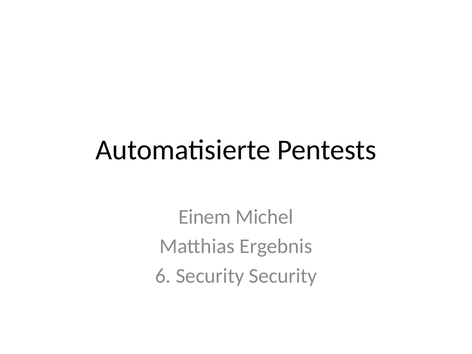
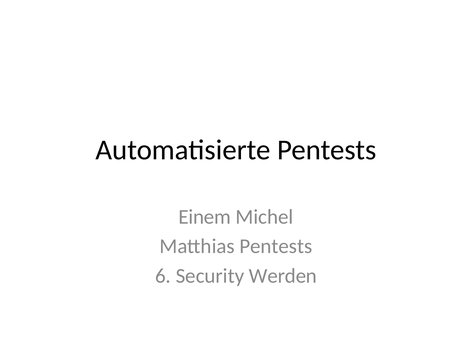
Matthias Ergebnis: Ergebnis -> Pentests
Security Security: Security -> Werden
